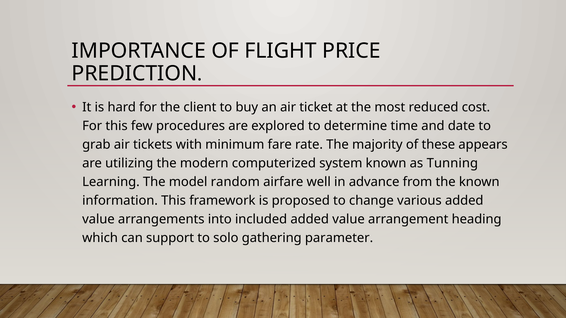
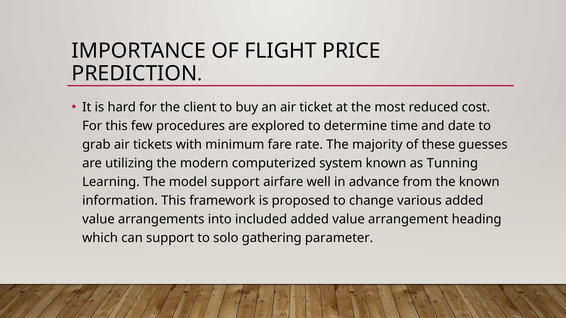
appears: appears -> guesses
model random: random -> support
